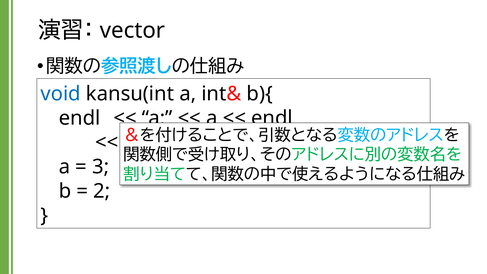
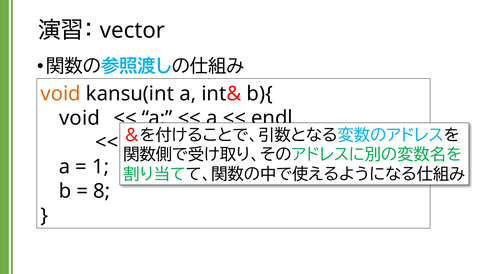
void at (61, 94) colour: blue -> orange
endl at (80, 118): endl -> void
3: 3 -> 1
2: 2 -> 8
